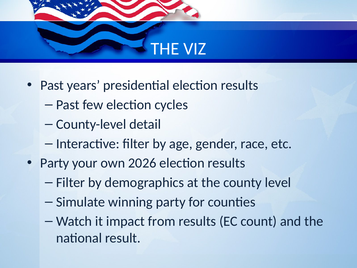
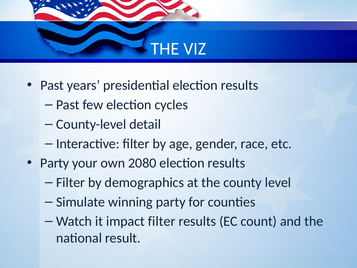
2026: 2026 -> 2080
impact from: from -> filter
